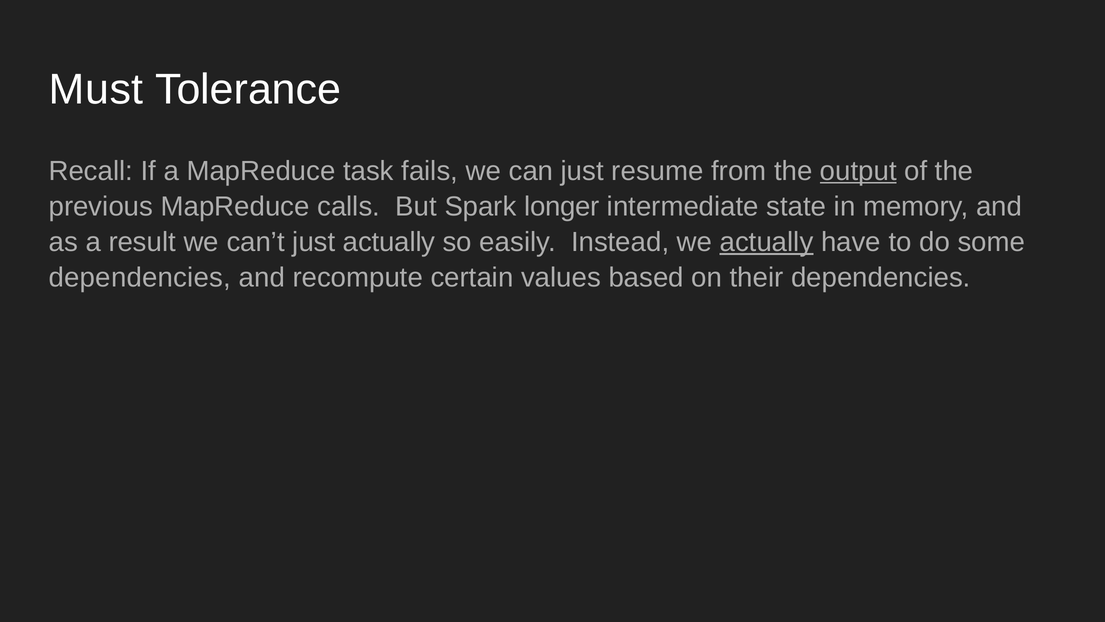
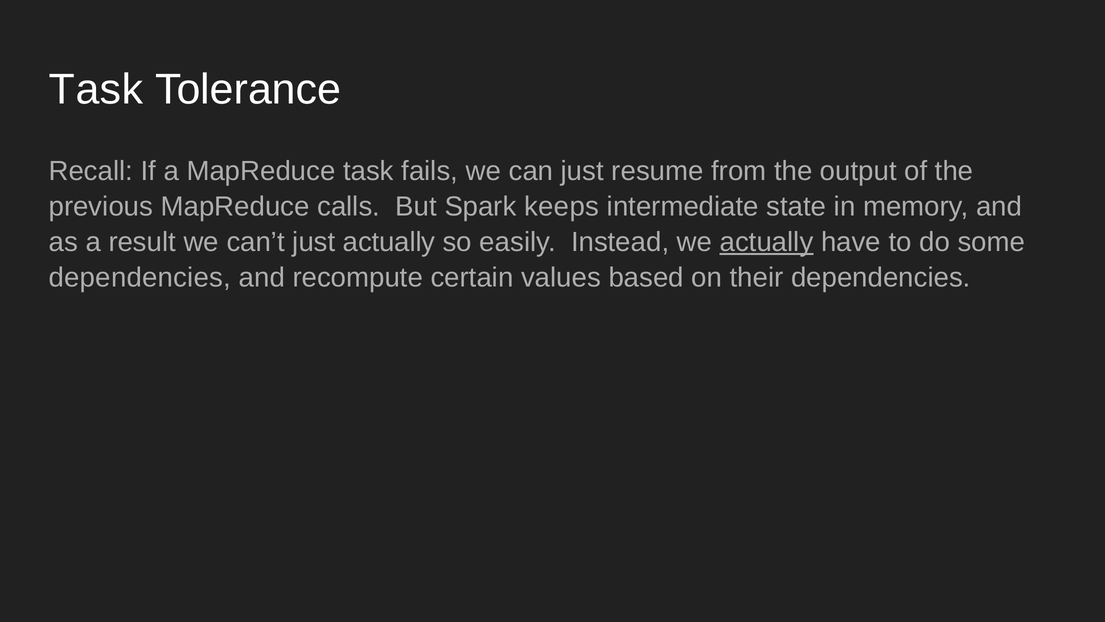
Must at (96, 89): Must -> Task
output underline: present -> none
longer: longer -> keeps
